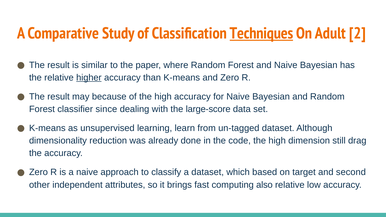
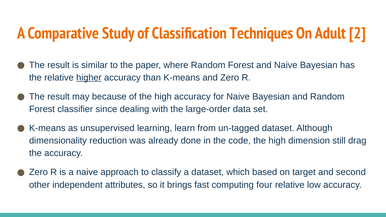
Techniques underline: present -> none
large-score: large-score -> large-order
also: also -> four
